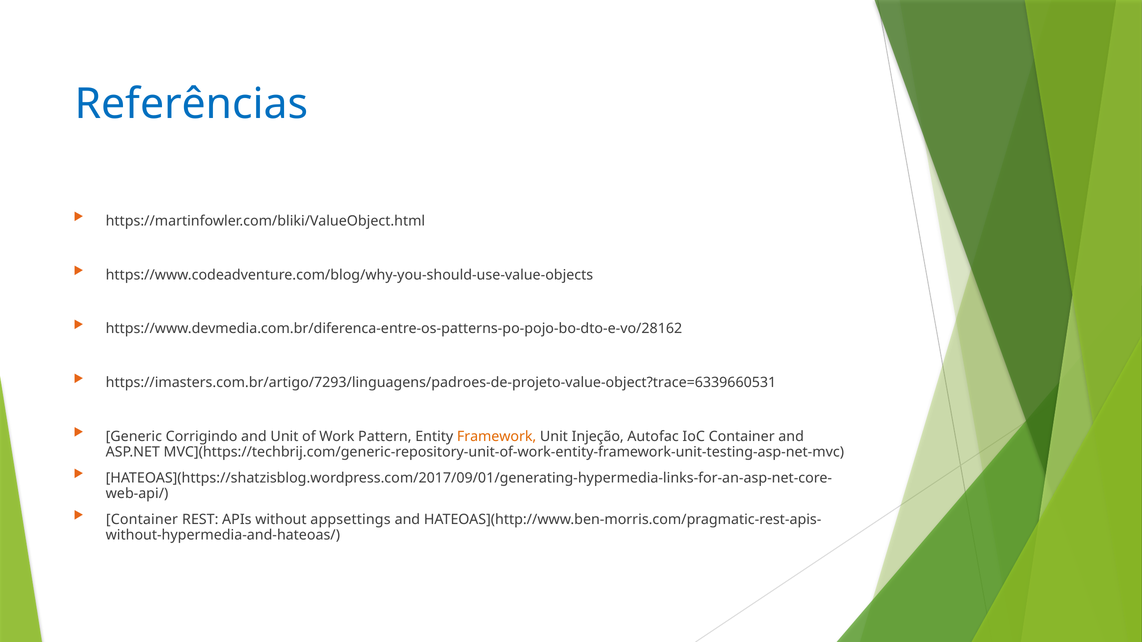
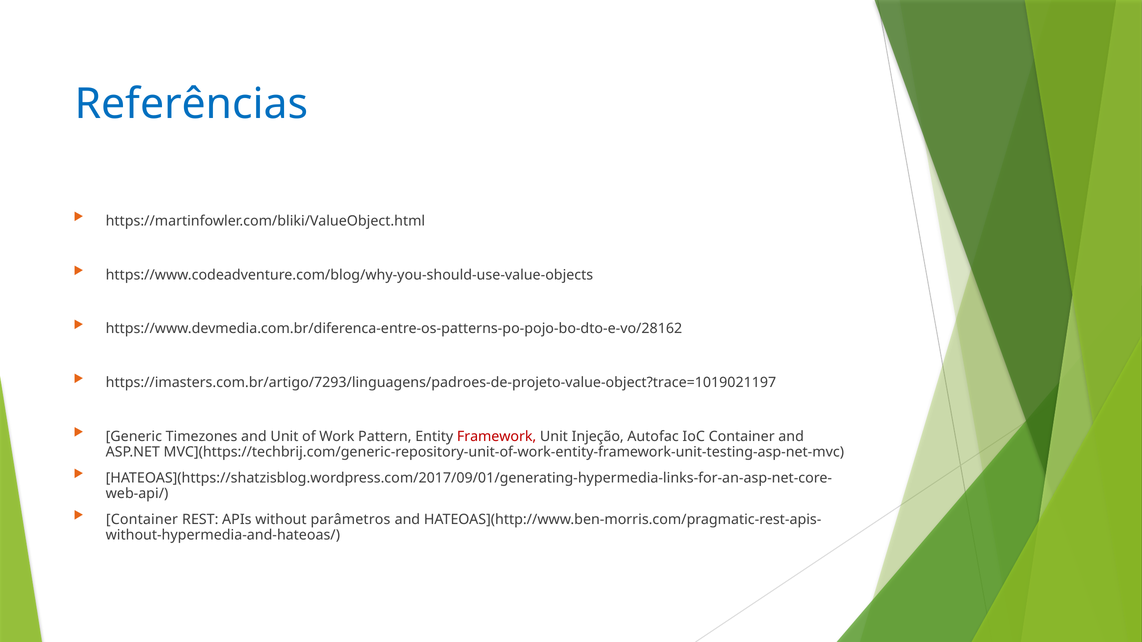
https://imasters.com.br/artigo/7293/linguagens/padroes-de-projeto-value-object?trace=6339660531: https://imasters.com.br/artigo/7293/linguagens/padroes-de-projeto-value-object?trace=6339660531 -> https://imasters.com.br/artigo/7293/linguagens/padroes-de-projeto-value-object?trace=1019021197
Corrigindo: Corrigindo -> Timezones
Framework colour: orange -> red
appsettings: appsettings -> parâmetros
